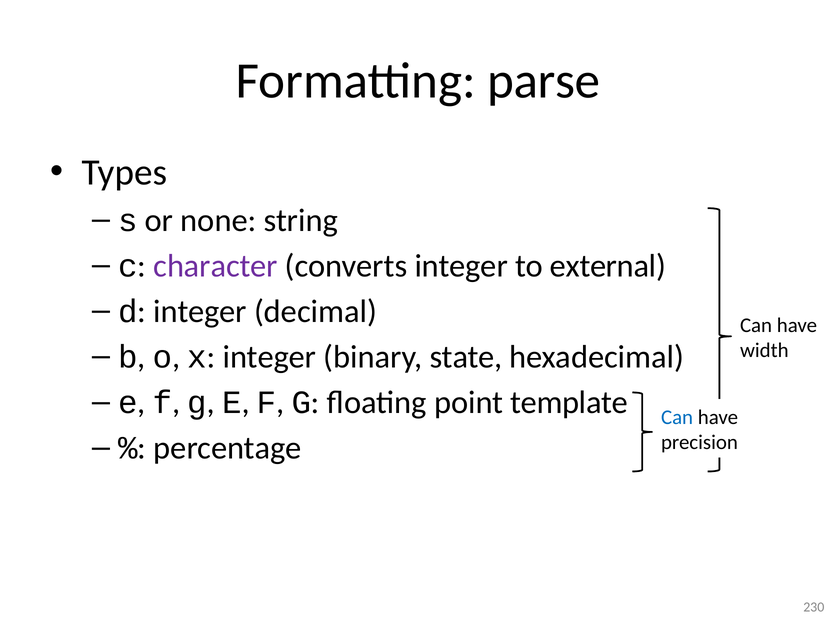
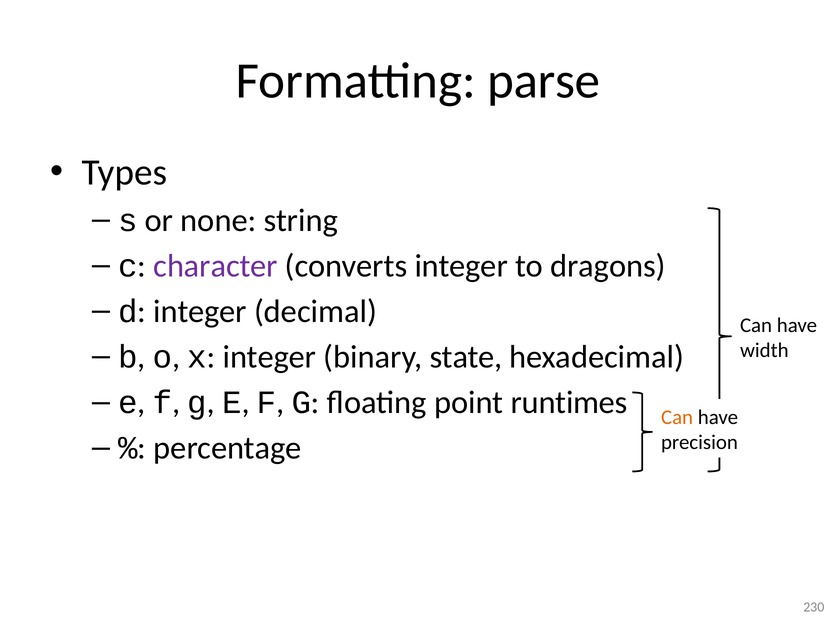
external: external -> dragons
template: template -> runtimes
Can at (677, 417) colour: blue -> orange
